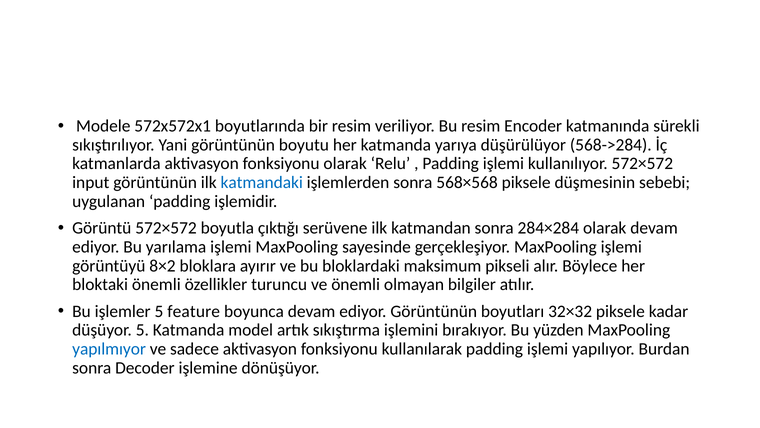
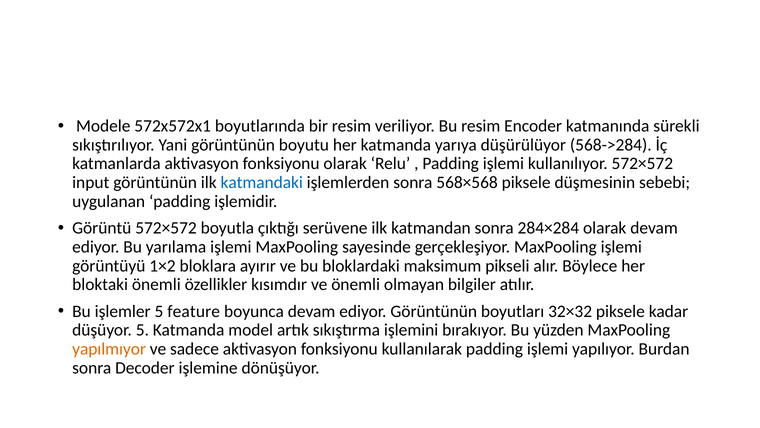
8×2: 8×2 -> 1×2
turuncu: turuncu -> kısımdır
yapılmıyor colour: blue -> orange
